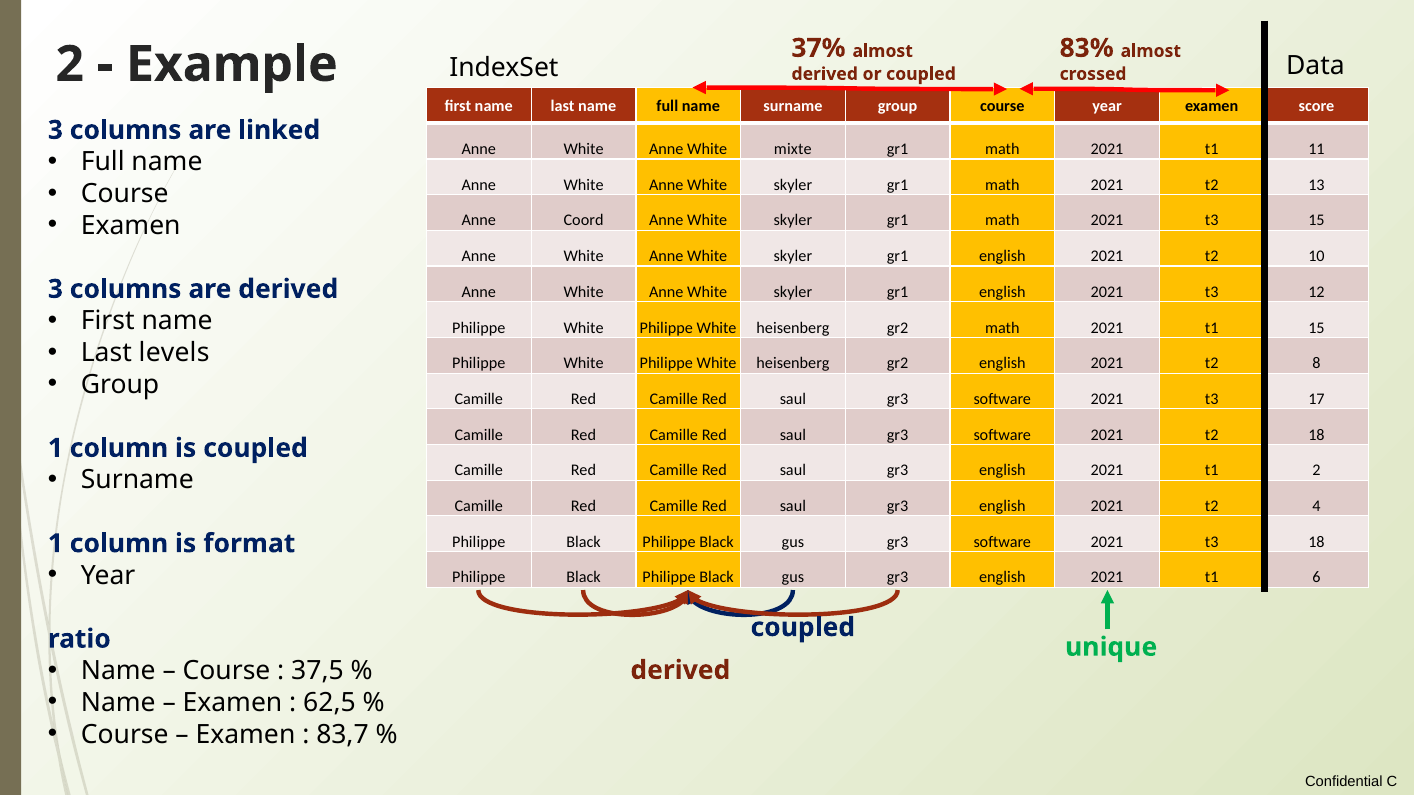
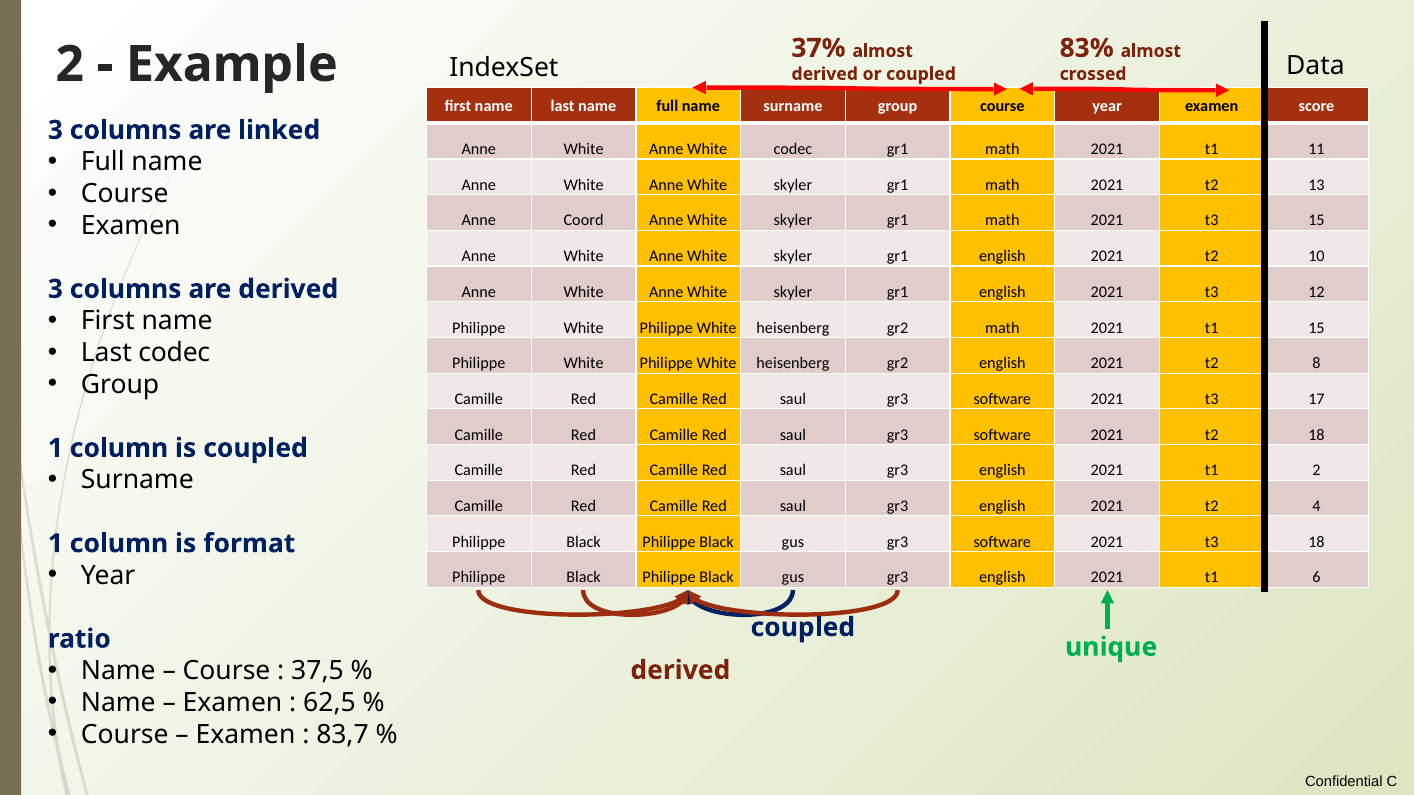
White mixte: mixte -> codec
Last levels: levels -> codec
